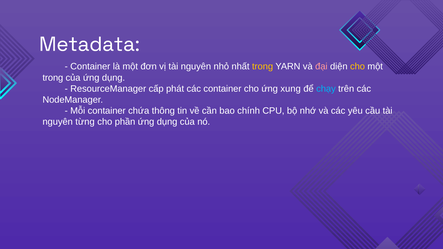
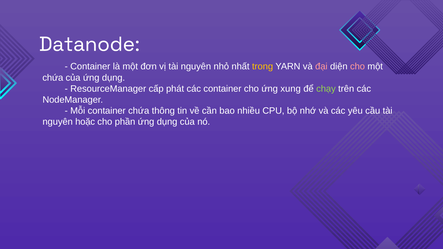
Metadata: Metadata -> Datanode
cho at (358, 67) colour: yellow -> pink
trong at (53, 78): trong -> chứa
chạy colour: light blue -> light green
chính: chính -> nhiều
từng: từng -> hoặc
